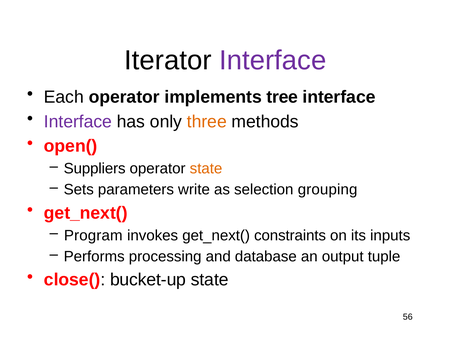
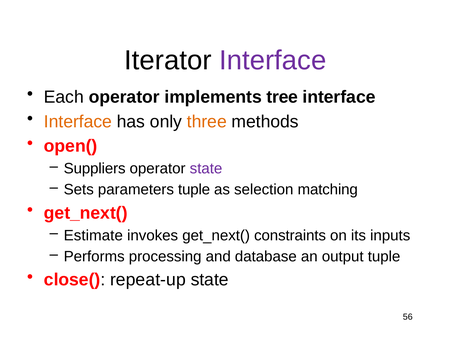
Interface at (78, 121) colour: purple -> orange
state at (206, 168) colour: orange -> purple
parameters write: write -> tuple
grouping: grouping -> matching
Program: Program -> Estimate
bucket-up: bucket-up -> repeat-up
